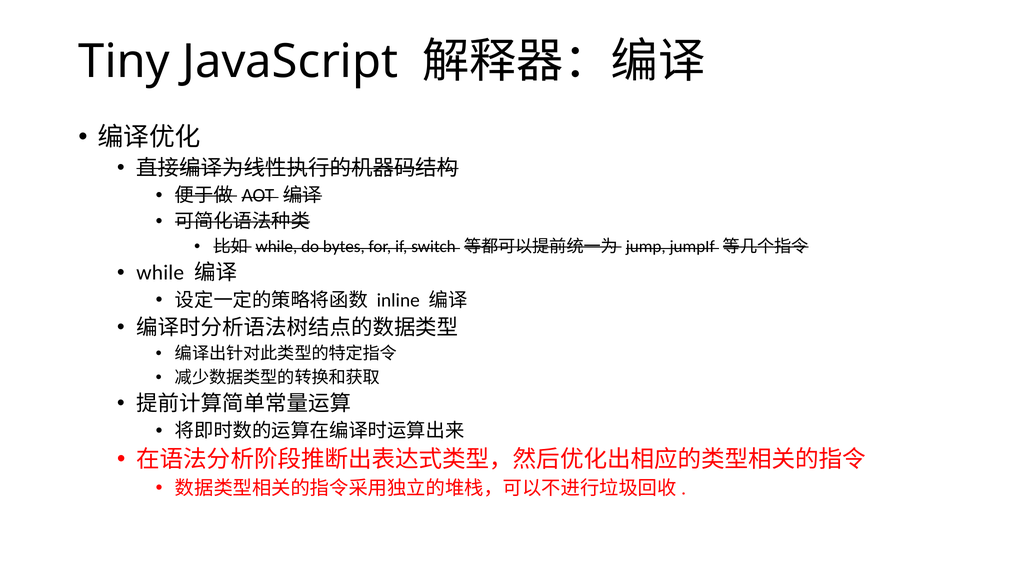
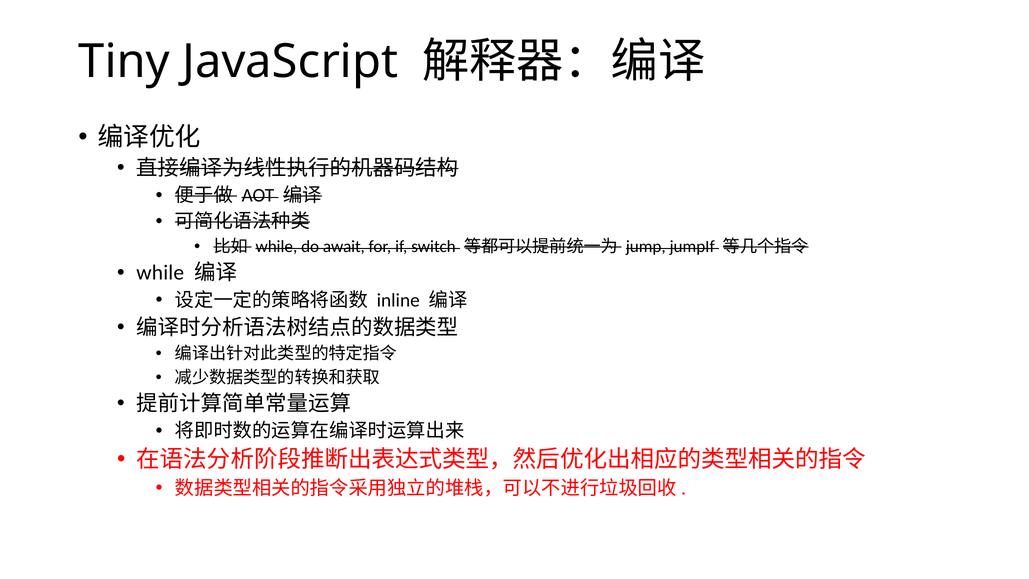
bytes: bytes -> await
